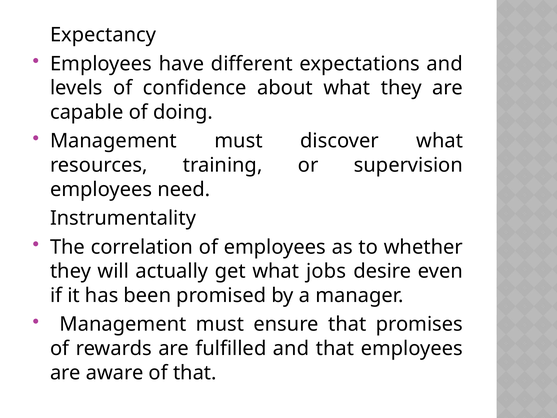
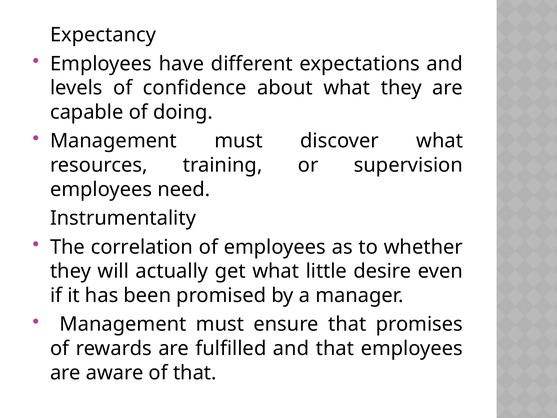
jobs: jobs -> little
